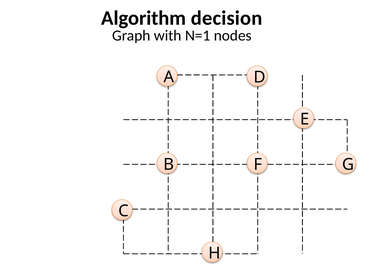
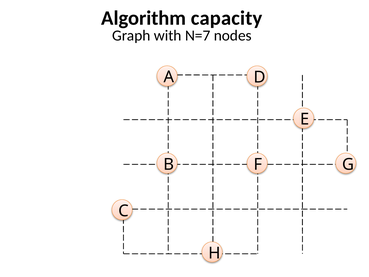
decision: decision -> capacity
N=1: N=1 -> N=7
